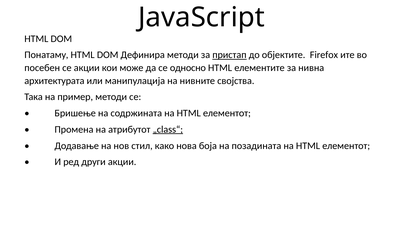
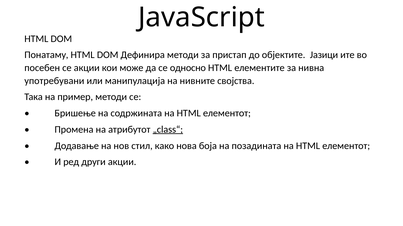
пристап underline: present -> none
Firefox: Firefox -> Јазици
архитектурата: архитектурата -> употребувани
